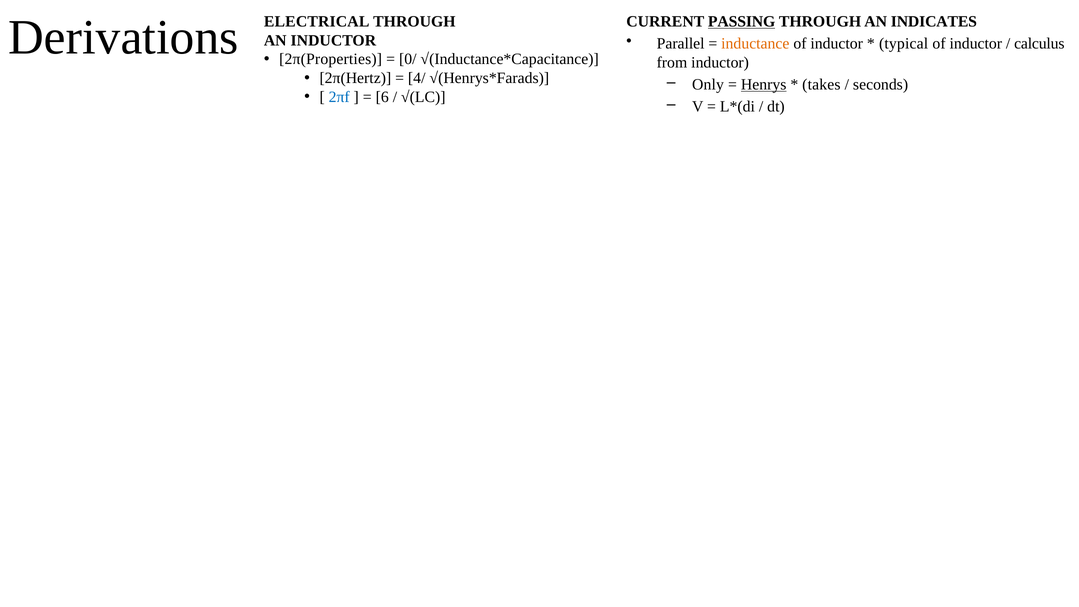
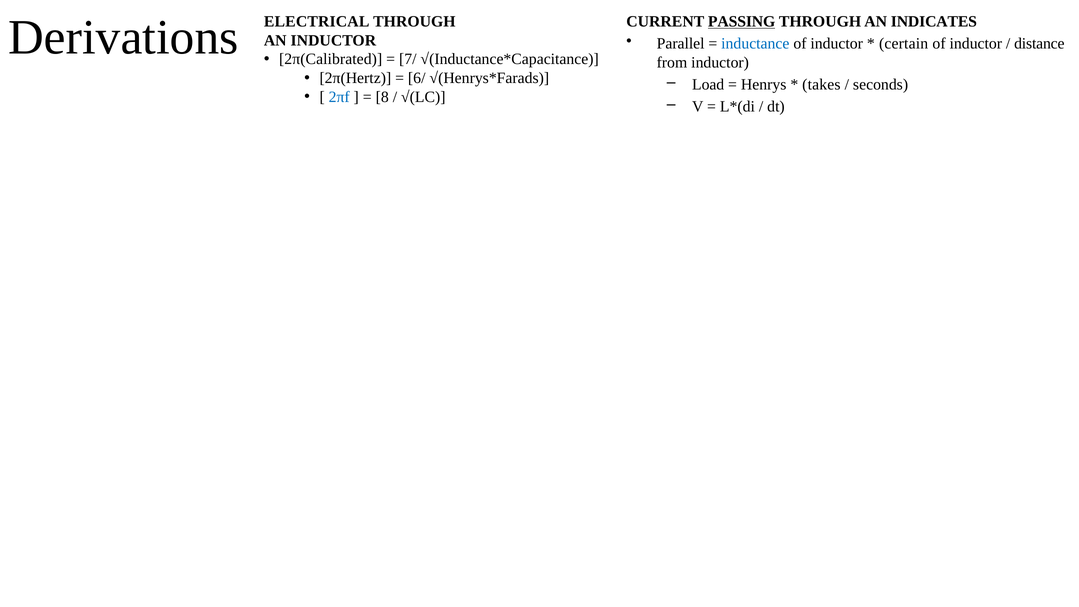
inductance colour: orange -> blue
typical: typical -> certain
calculus: calculus -> distance
2π(Properties: 2π(Properties -> 2π(Calibrated
0/: 0/ -> 7/
4/: 4/ -> 6/
Only: Only -> Load
Henrys underline: present -> none
6: 6 -> 8
